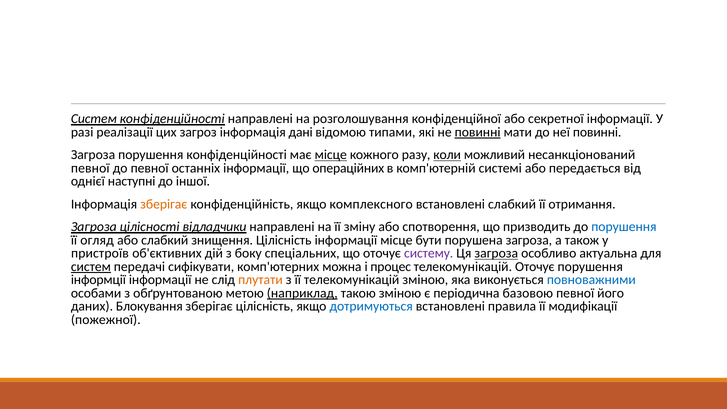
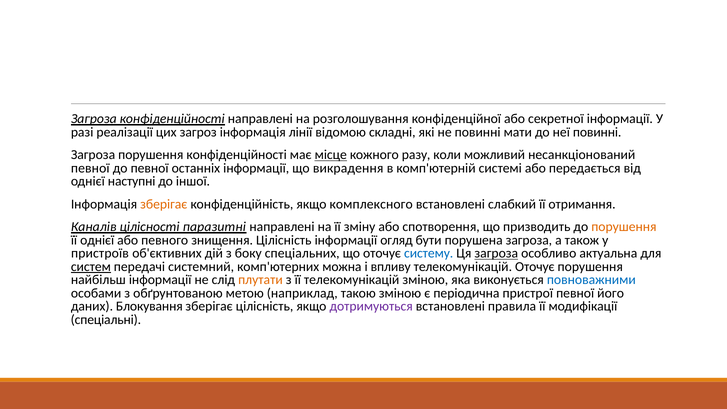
Систем at (94, 119): Систем -> Загроза
дані: дані -> лінії
типами: типами -> складні
повинні at (478, 132) underline: present -> none
коли underline: present -> none
операційних: операційних -> викрадення
Загроза at (94, 227): Загроза -> Каналів
відладчики: відладчики -> паразитні
порушення at (624, 227) colour: blue -> orange
її огляд: огляд -> однієї
або слабкий: слабкий -> певного
інформації місце: місце -> огляд
систему colour: purple -> blue
сифікувати: сифікувати -> системний
процес: процес -> впливу
інформції: інформції -> найбільш
наприклад underline: present -> none
базовою: базовою -> пристрої
дотримуються colour: blue -> purple
пожежної: пожежної -> спеціальні
